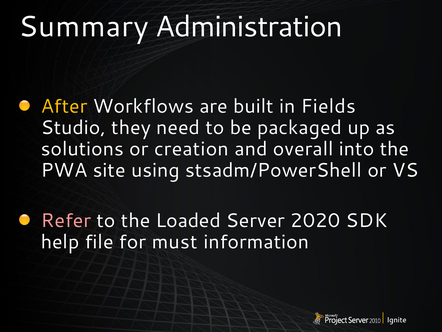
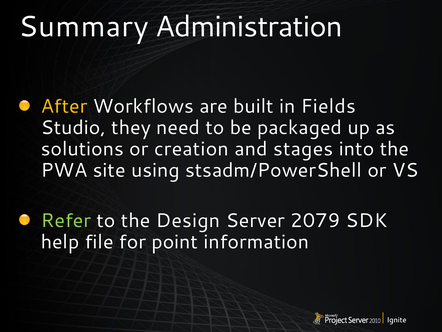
overall: overall -> stages
Refer colour: pink -> light green
Loaded: Loaded -> Design
2020: 2020 -> 2079
must: must -> point
